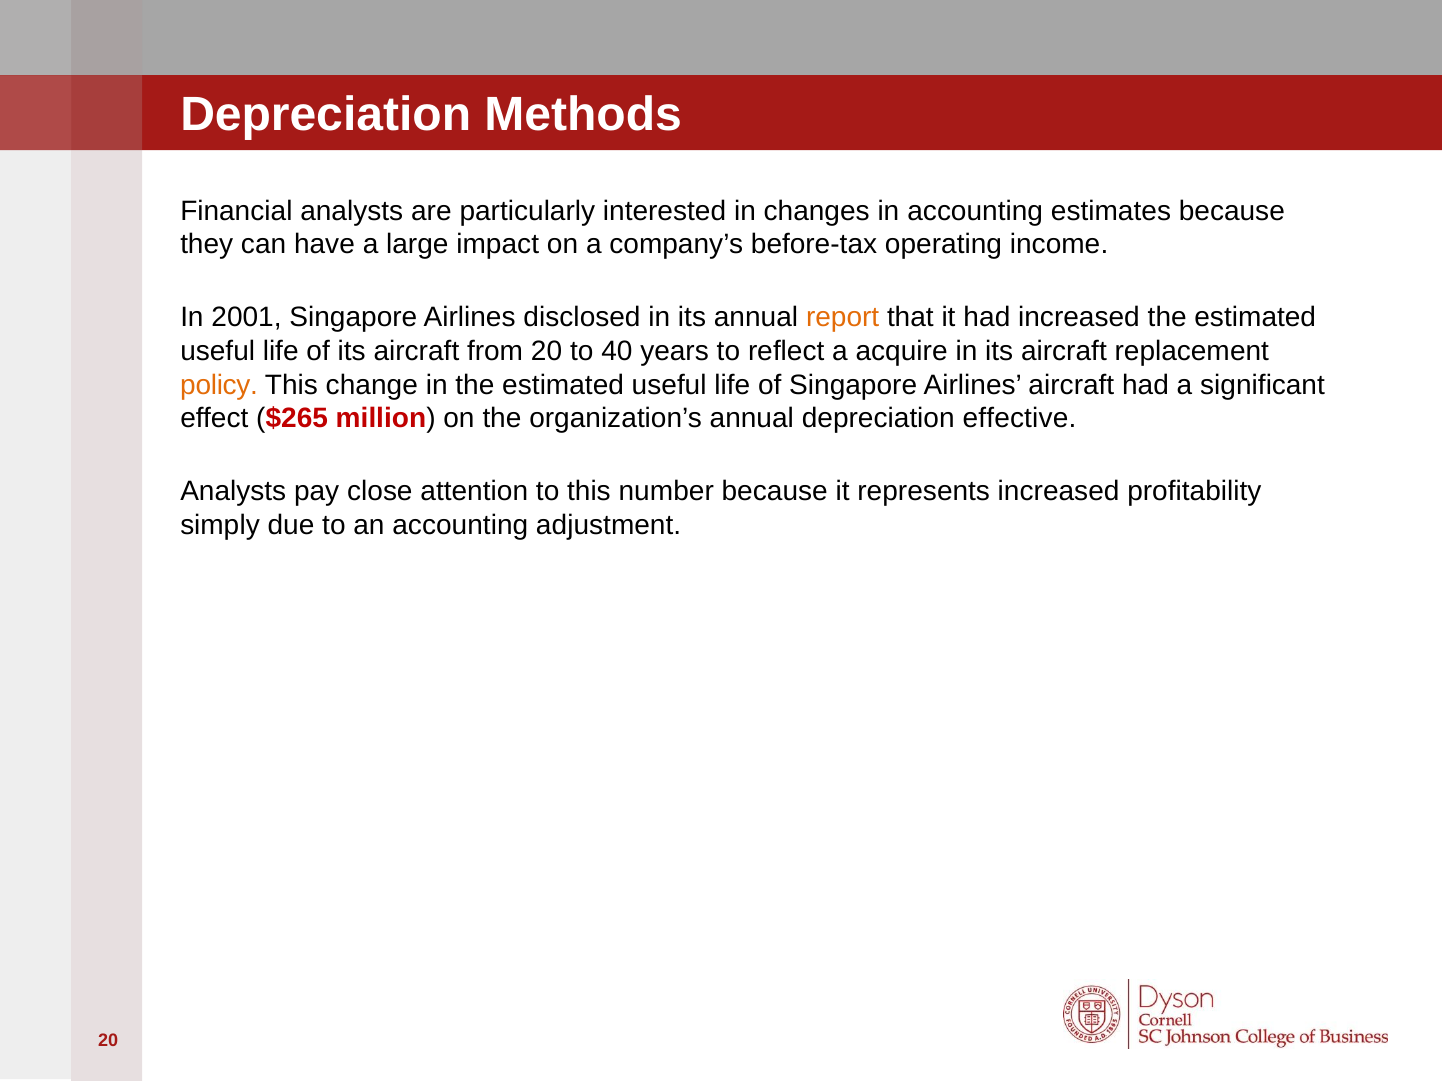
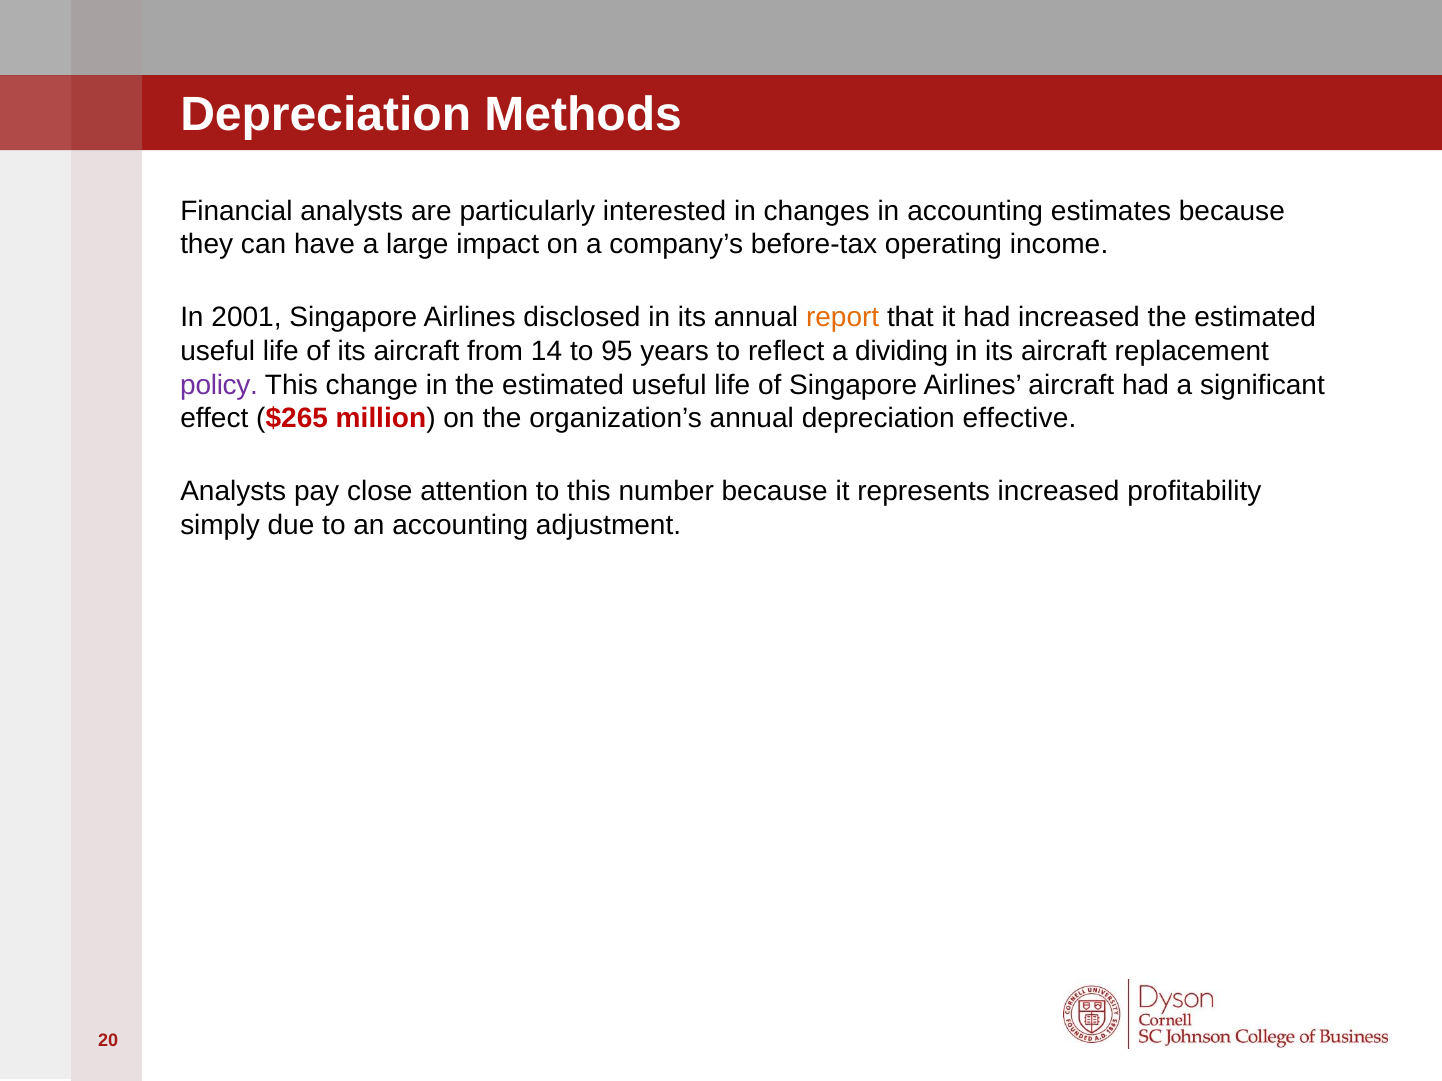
from 20: 20 -> 14
40: 40 -> 95
acquire: acquire -> dividing
policy colour: orange -> purple
